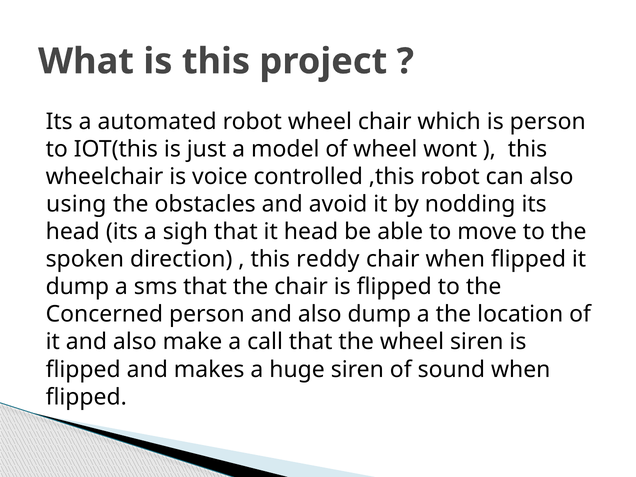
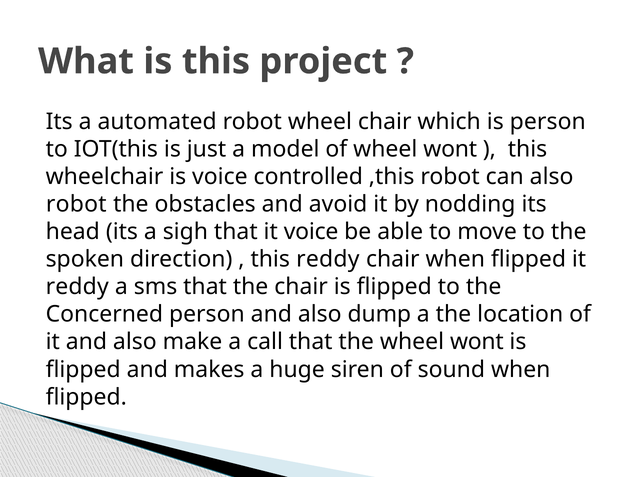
using at (76, 204): using -> robot
it head: head -> voice
dump at (77, 287): dump -> reddy
the wheel siren: siren -> wont
